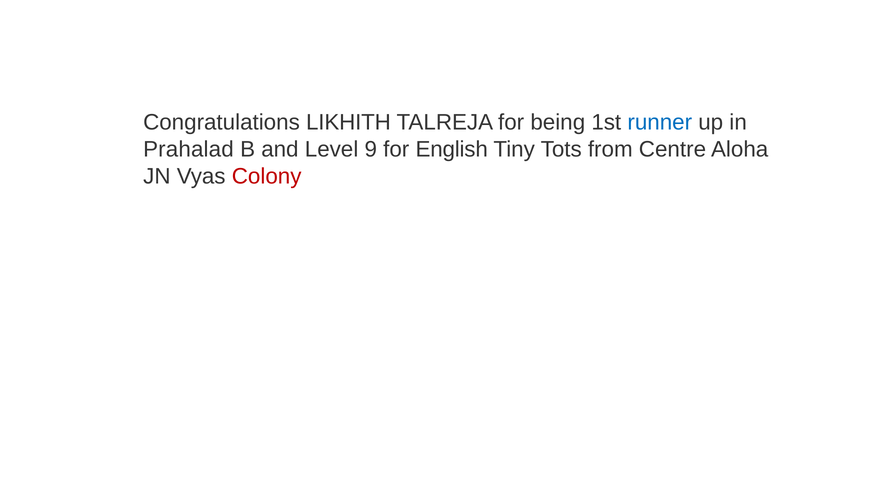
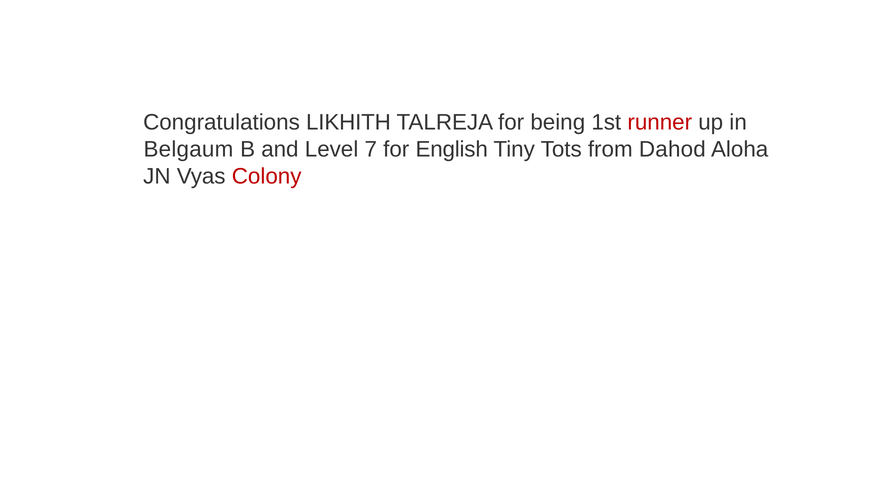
runner colour: blue -> red
Prahalad: Prahalad -> Belgaum
9: 9 -> 7
Centre: Centre -> Dahod
